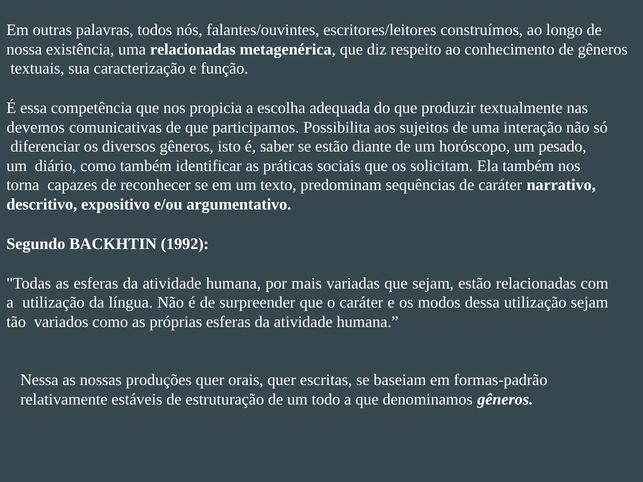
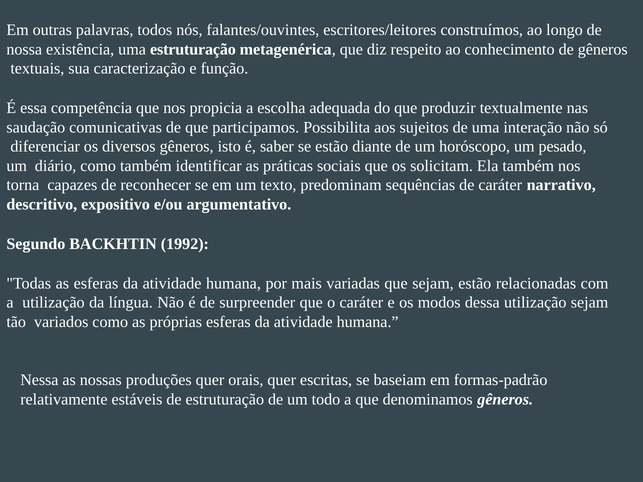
uma relacionadas: relacionadas -> estruturação
devemos: devemos -> saudação
